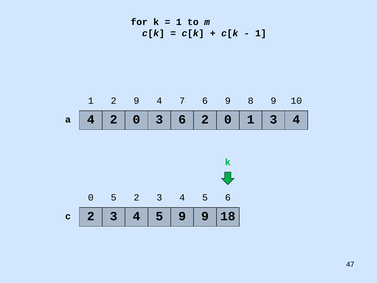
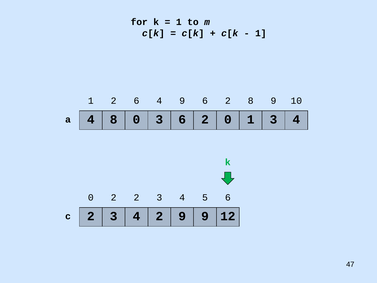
2 9: 9 -> 6
4 7: 7 -> 9
9 at (228, 101): 9 -> 2
4 2: 2 -> 8
0 5: 5 -> 2
5 at (159, 216): 5 -> 2
18: 18 -> 12
